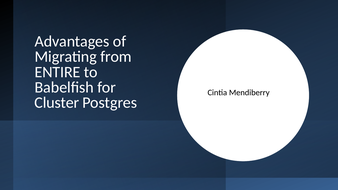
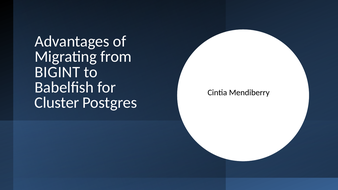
ENTIRE: ENTIRE -> BIGINT
